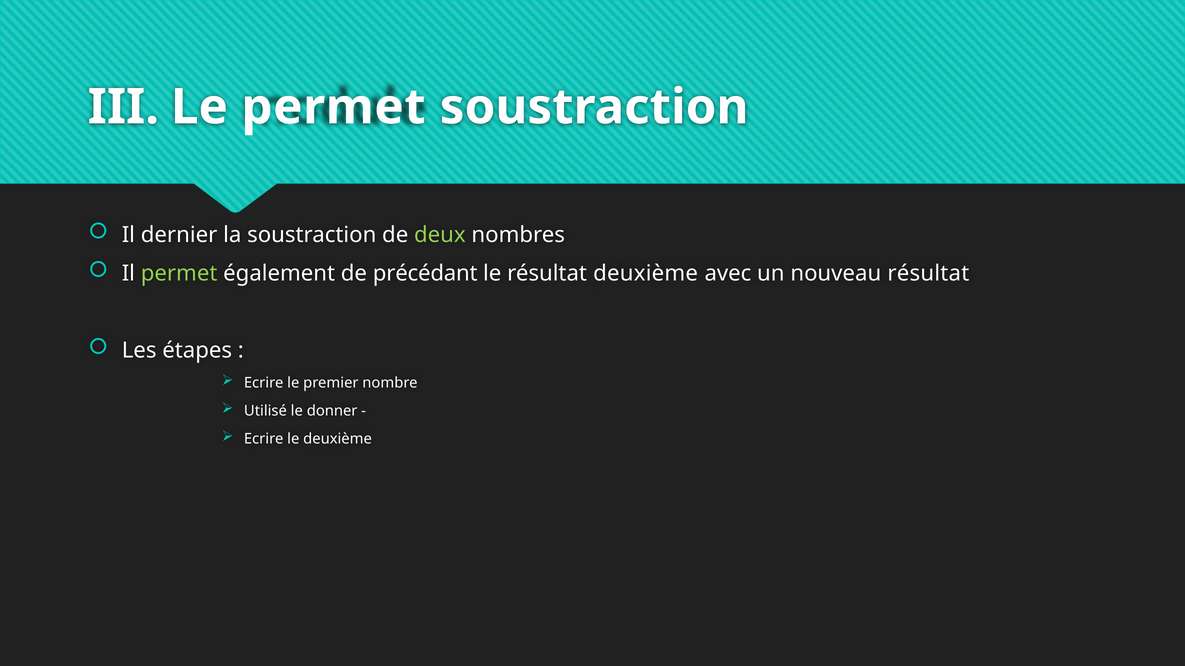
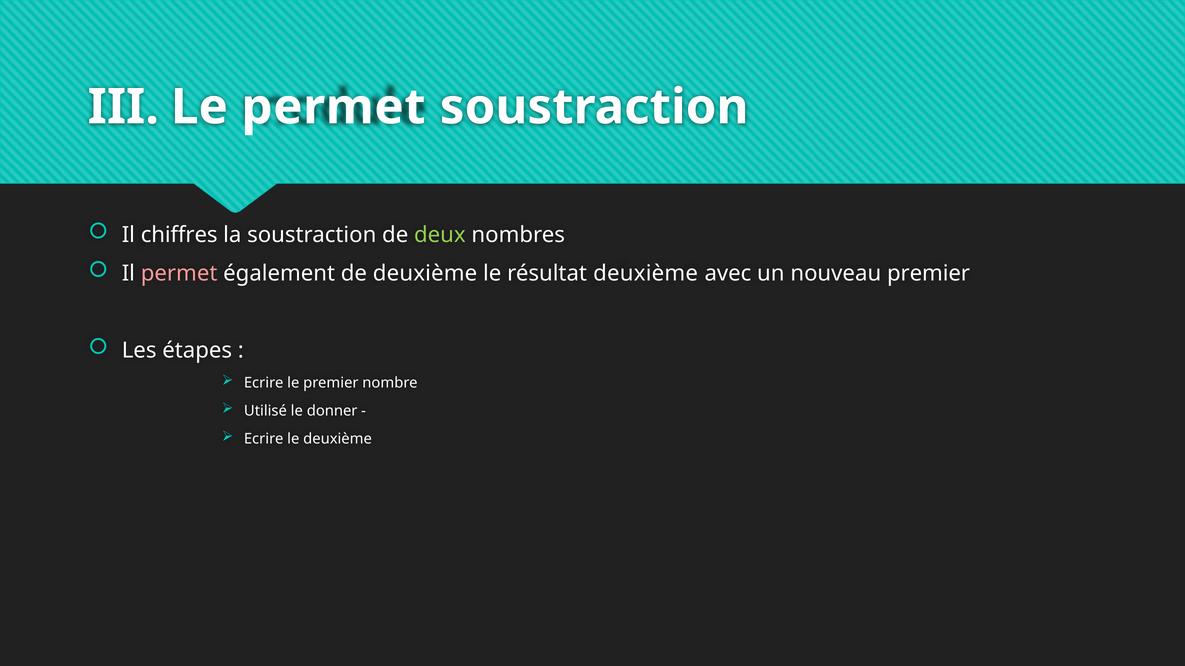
dernier: dernier -> chiffres
permet at (179, 274) colour: light green -> pink
de précédant: précédant -> deuxième
nouveau résultat: résultat -> premier
